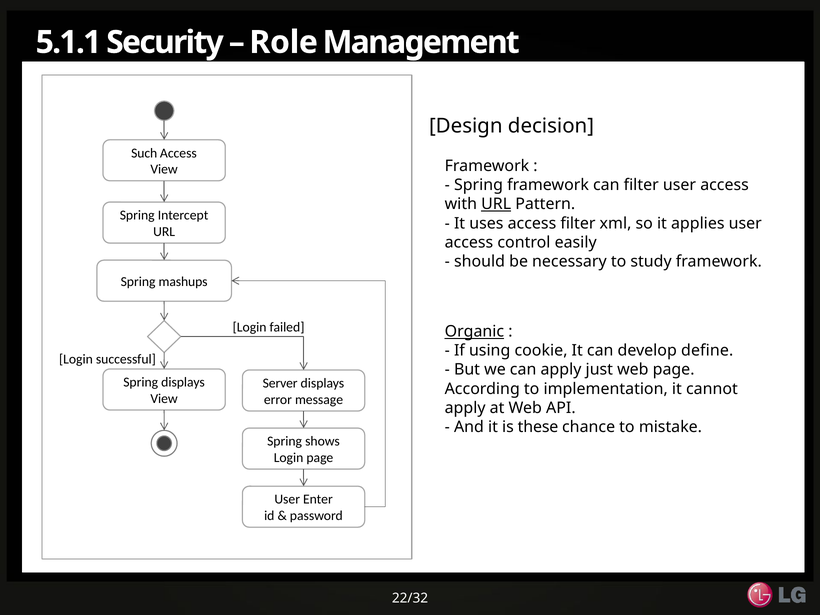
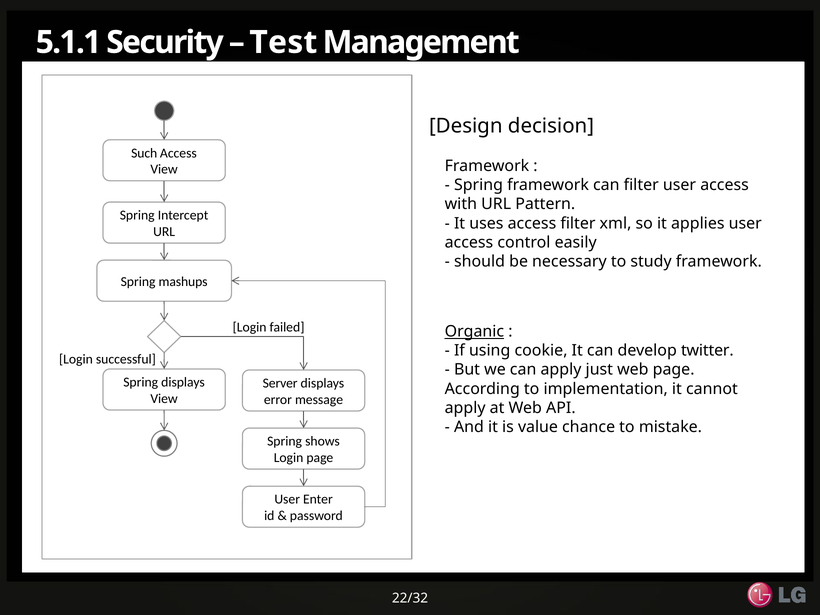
Role: Role -> Test
URL at (496, 204) underline: present -> none
define: define -> twitter
these: these -> value
